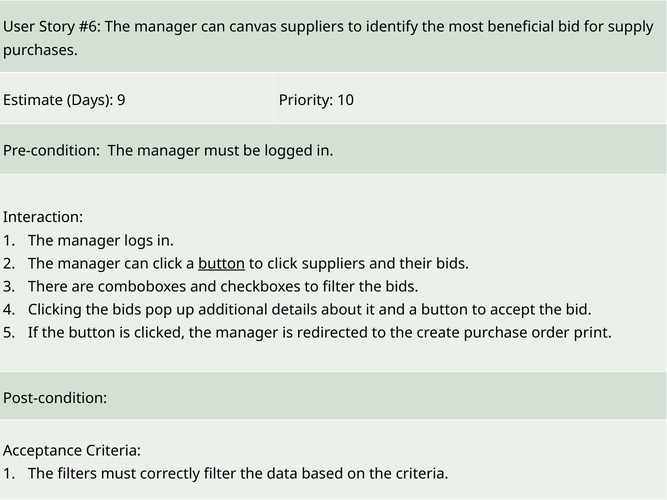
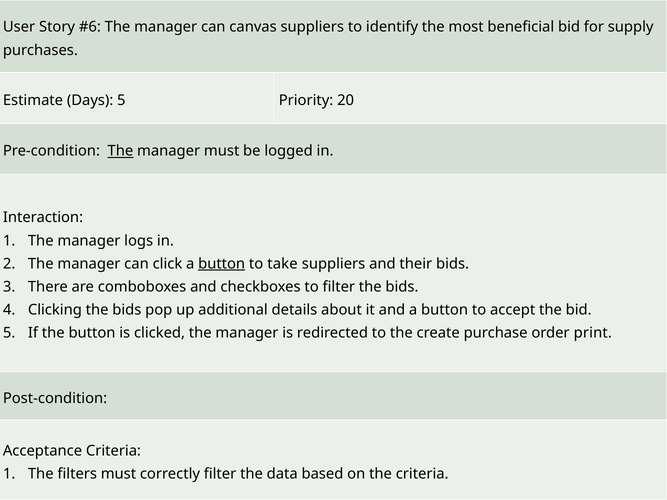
Days 9: 9 -> 5
10: 10 -> 20
The at (120, 151) underline: none -> present
to click: click -> take
